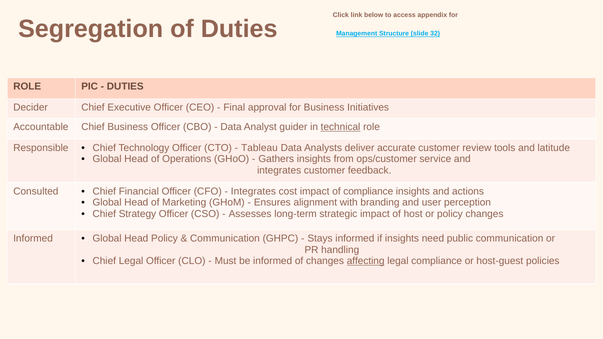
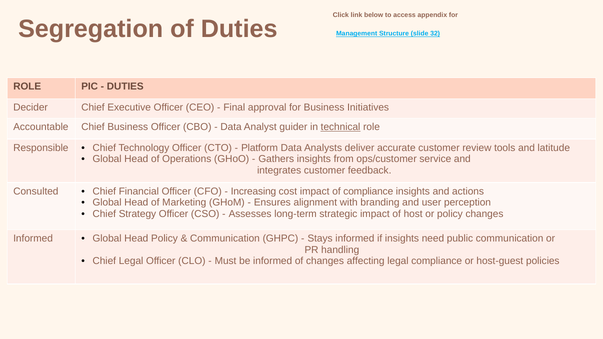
Tableau: Tableau -> Platform
Integrates at (253, 191): Integrates -> Increasing
affecting underline: present -> none
